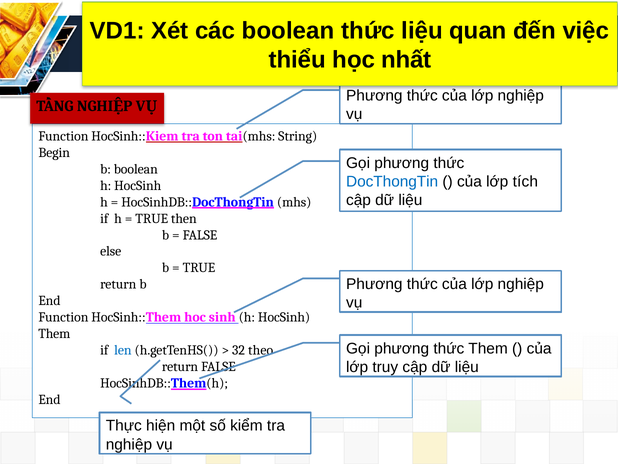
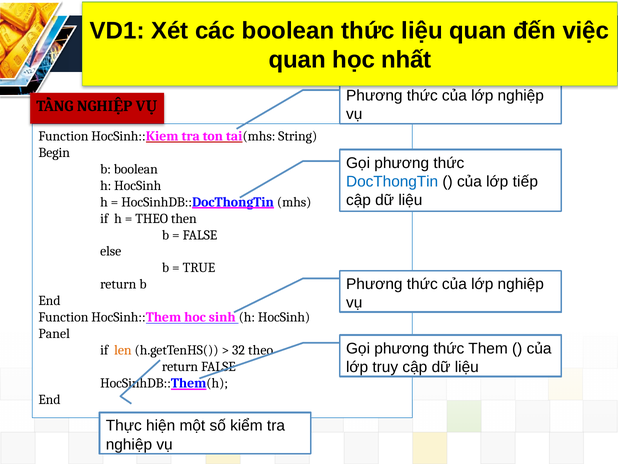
thiểu at (297, 60): thiểu -> quan
tích: tích -> tiếp
TRUE at (152, 218): TRUE -> THEO
Them at (54, 334): Them -> Panel
len colour: blue -> orange
